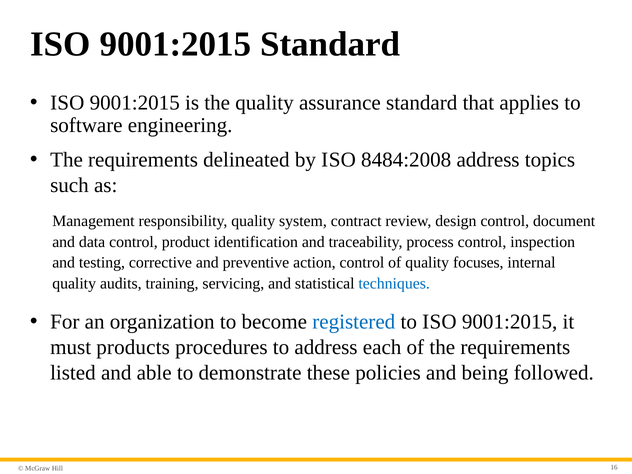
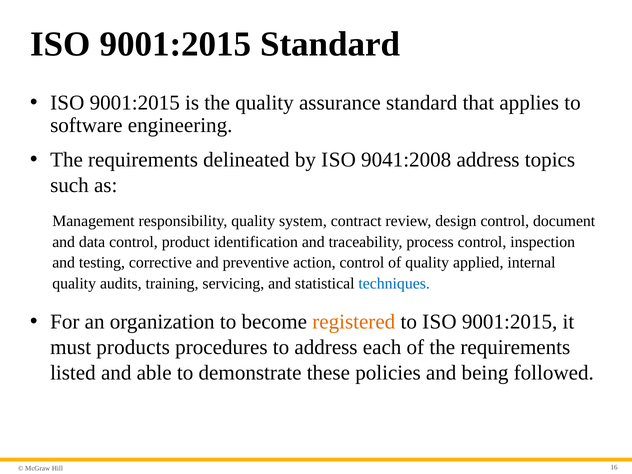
8484:2008: 8484:2008 -> 9041:2008
focuses: focuses -> applied
registered colour: blue -> orange
